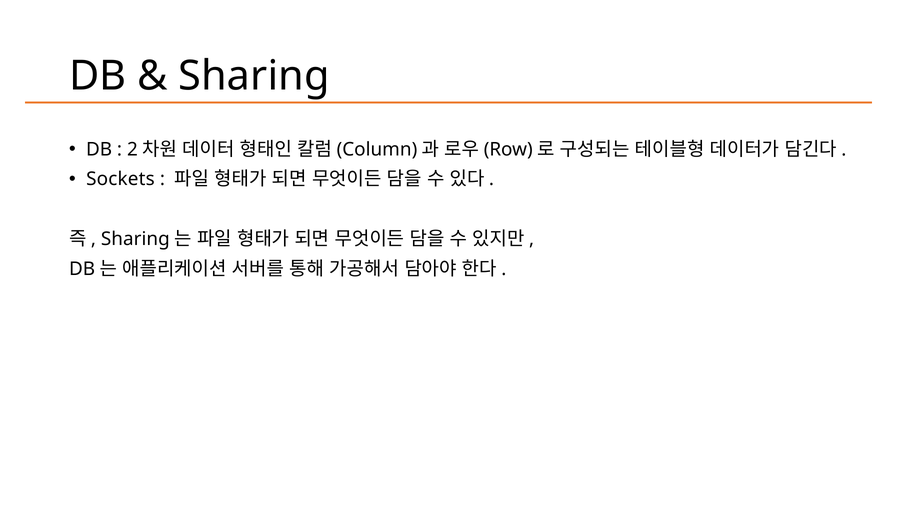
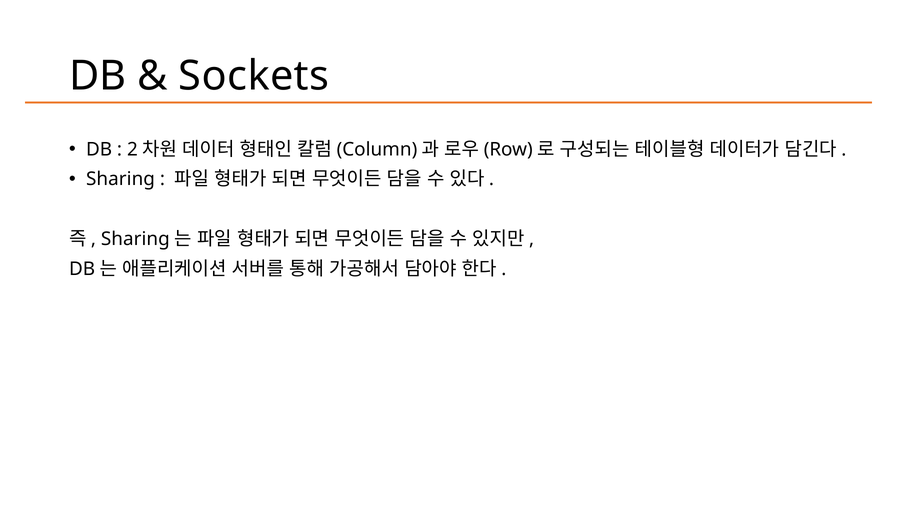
Sharing at (254, 76): Sharing -> Sockets
Sockets at (120, 179): Sockets -> Sharing
